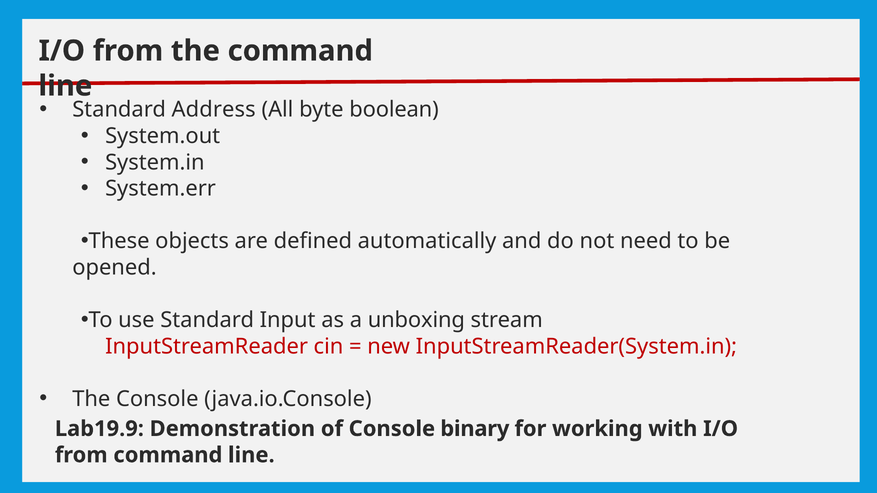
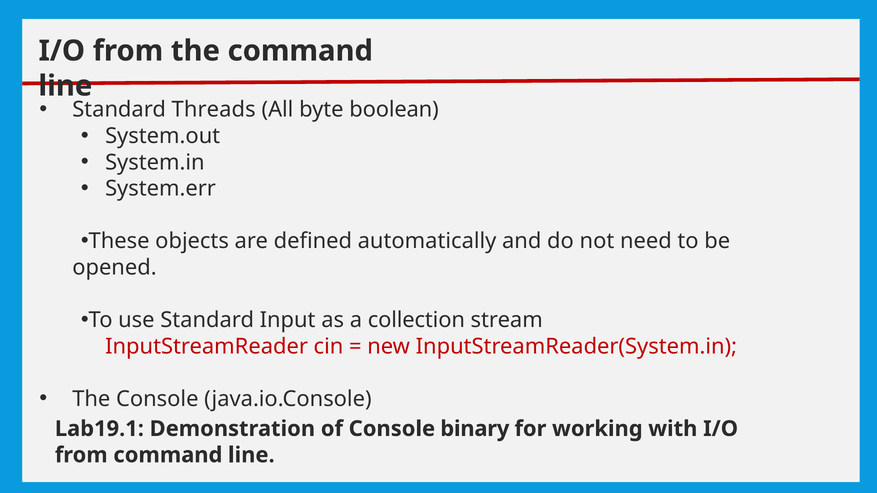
Address: Address -> Threads
unboxing: unboxing -> collection
Lab19.9: Lab19.9 -> Lab19.1
